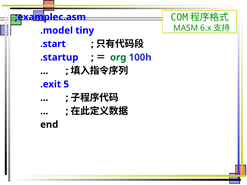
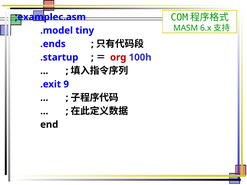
.start: .start -> .ends
org colour: green -> red
5: 5 -> 9
